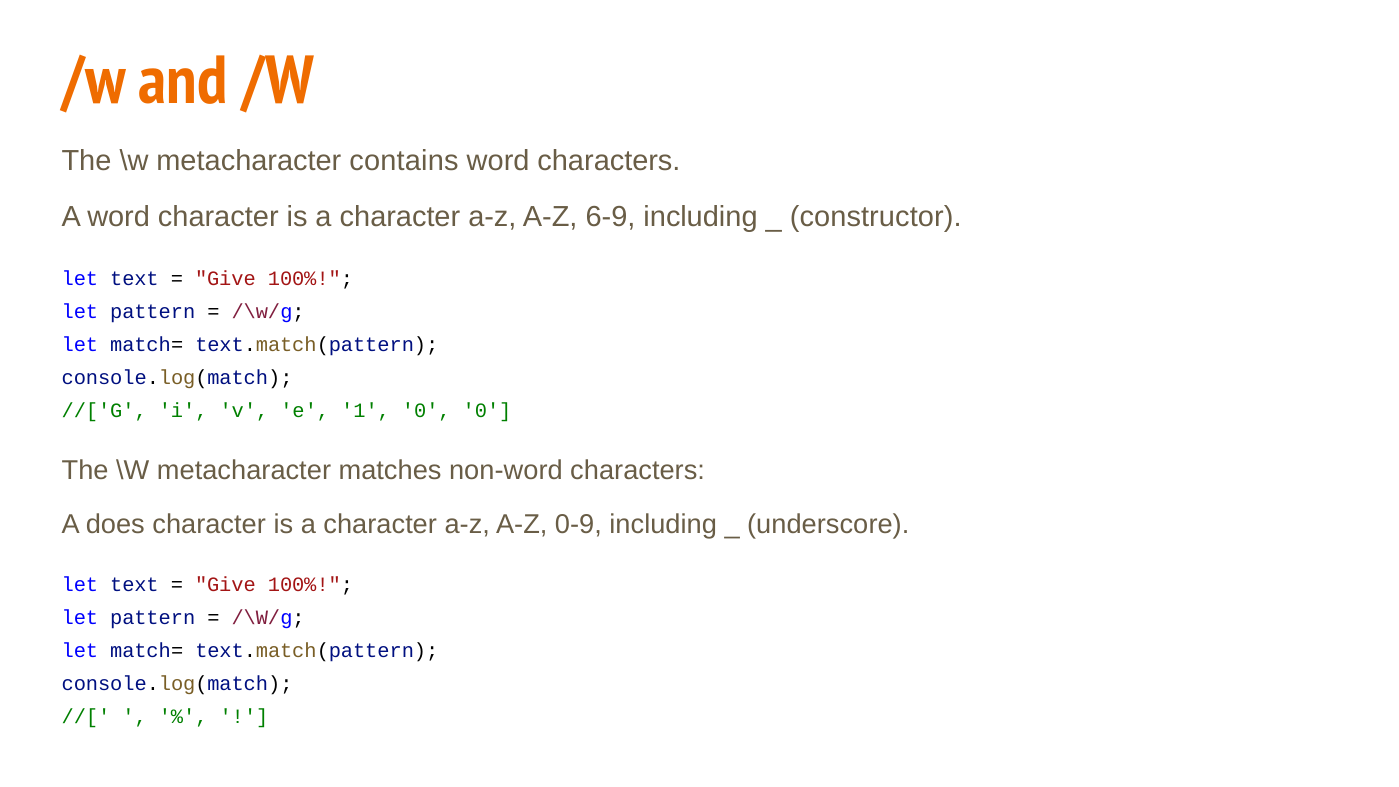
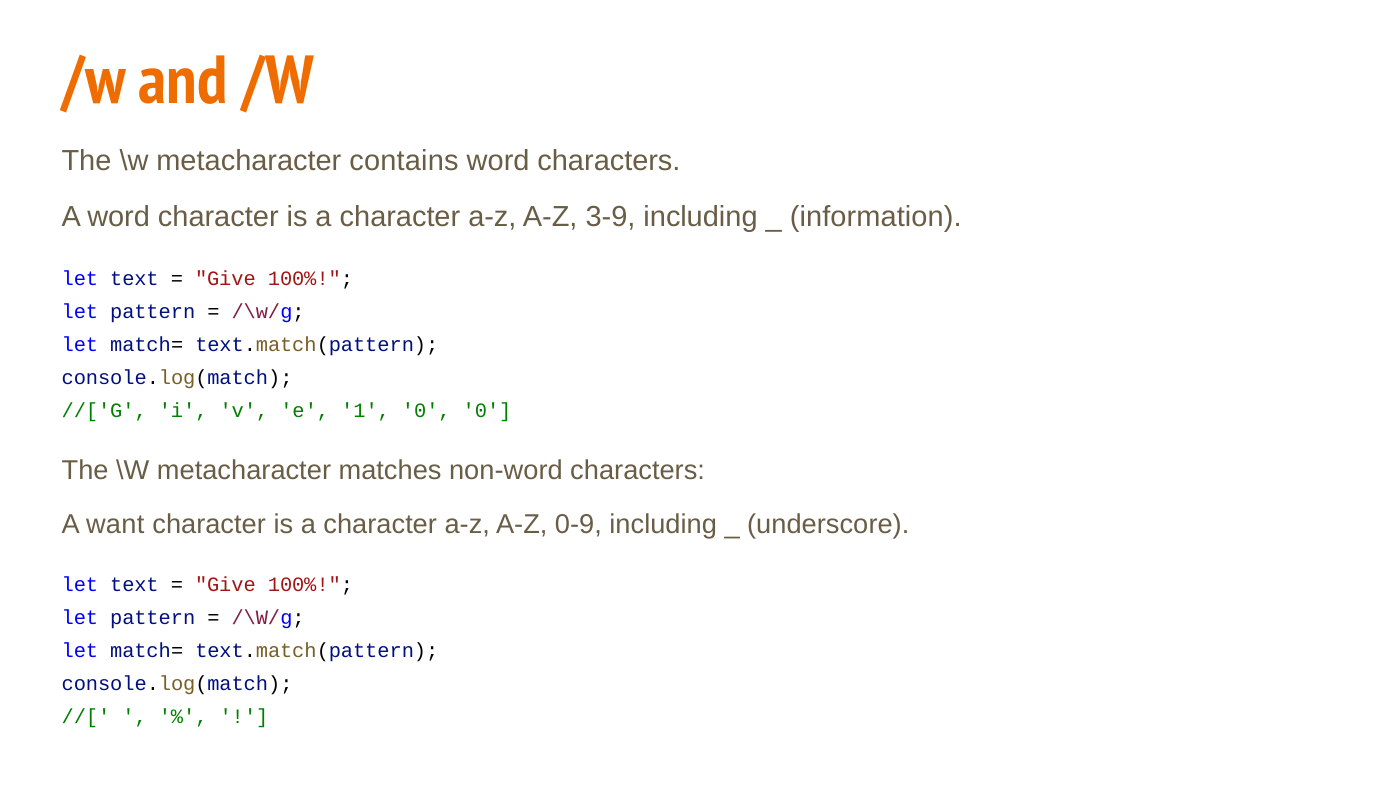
6-9: 6-9 -> 3-9
constructor: constructor -> information
does: does -> want
